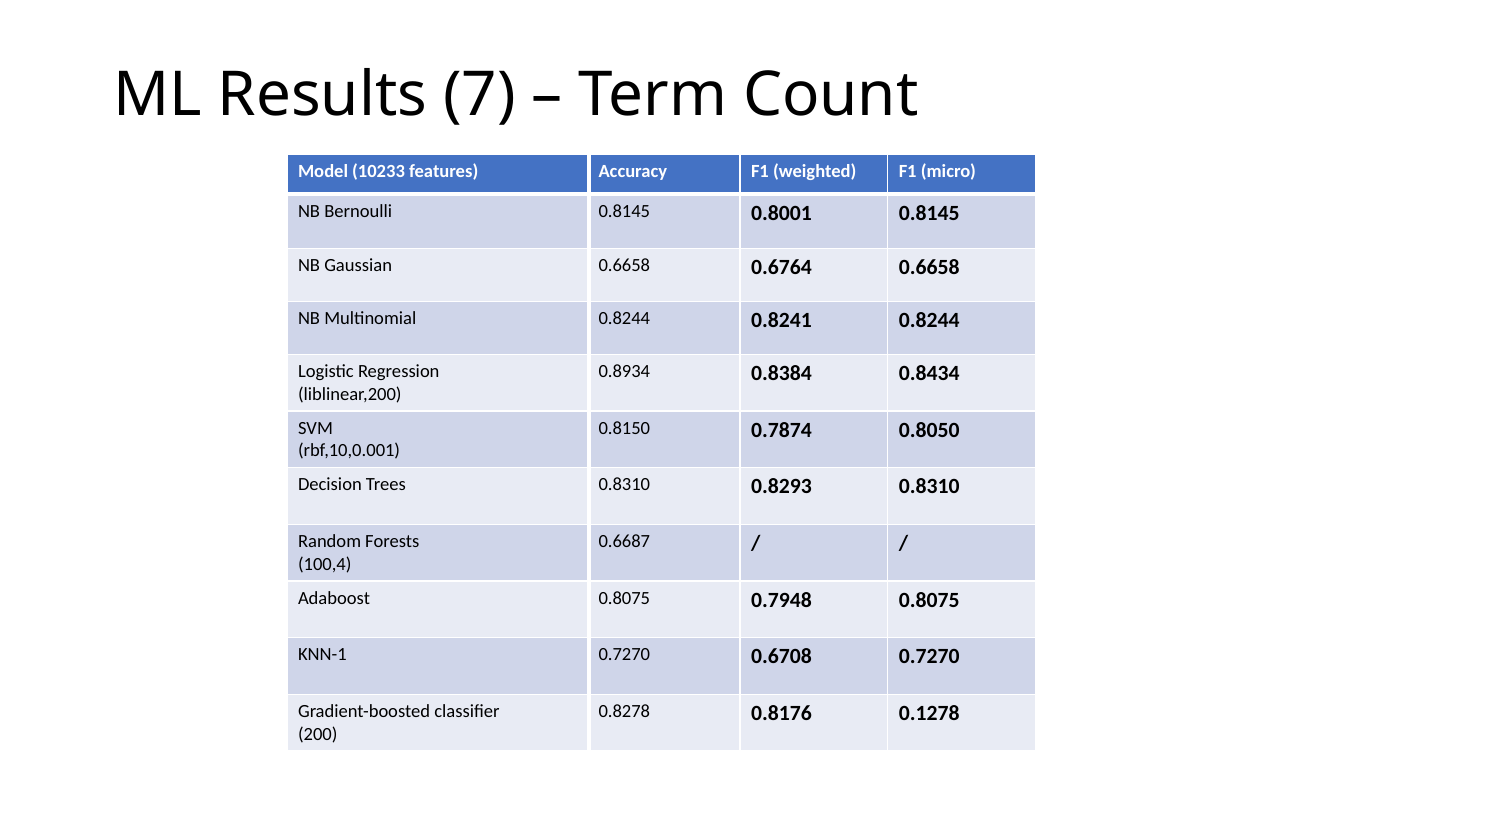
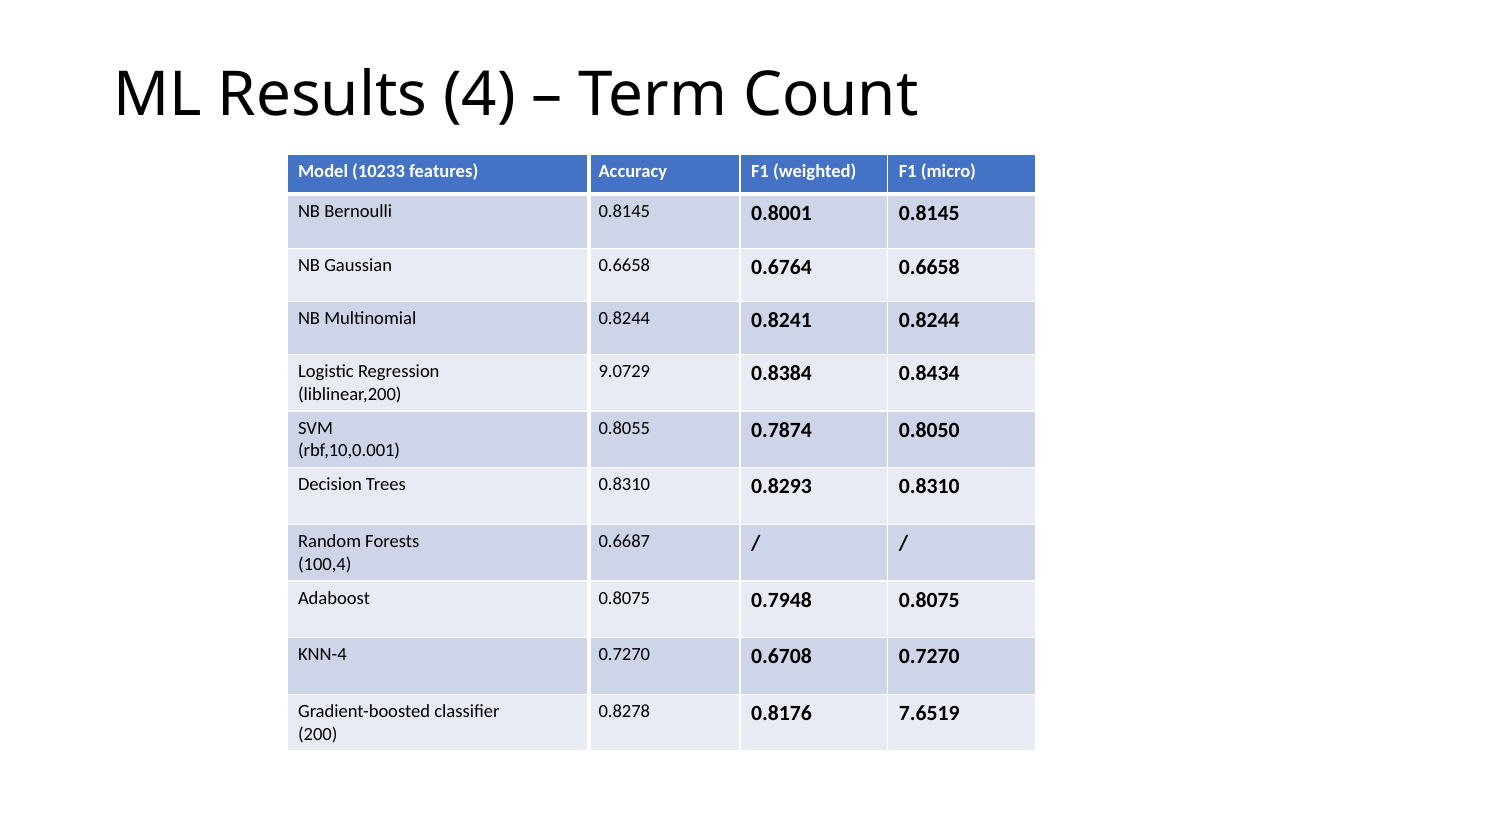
7: 7 -> 4
0.8934: 0.8934 -> 9.0729
0.8150: 0.8150 -> 0.8055
KNN-1: KNN-1 -> KNN-4
0.1278: 0.1278 -> 7.6519
